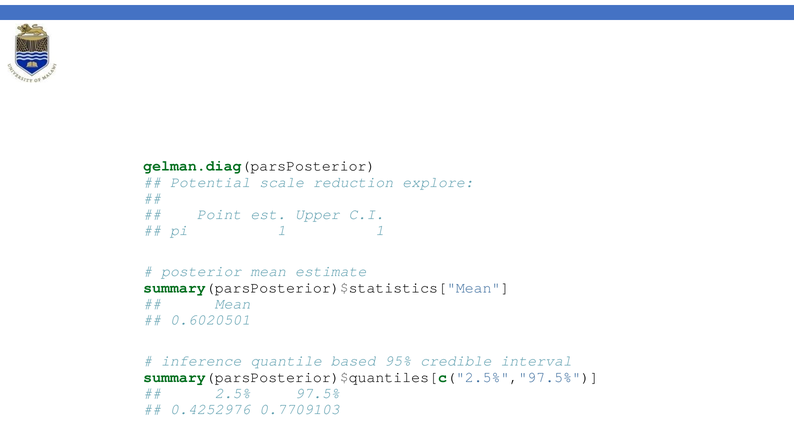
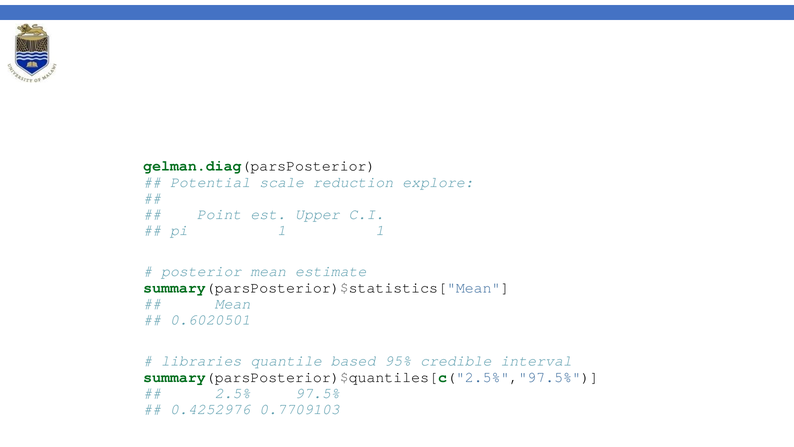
inference: inference -> libraries
